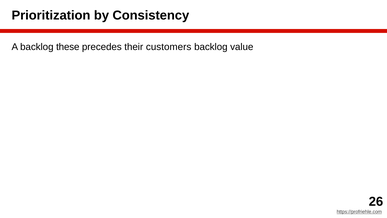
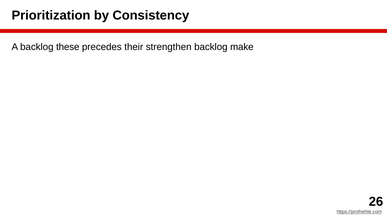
customers: customers -> strengthen
value: value -> make
